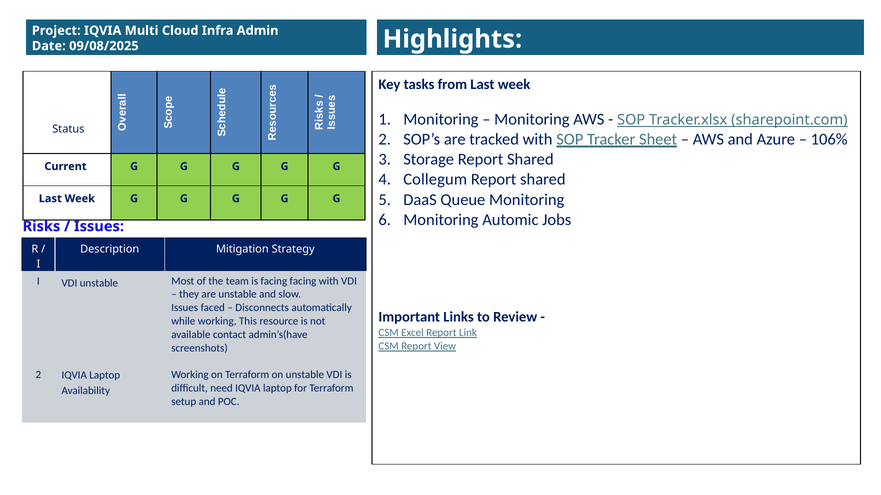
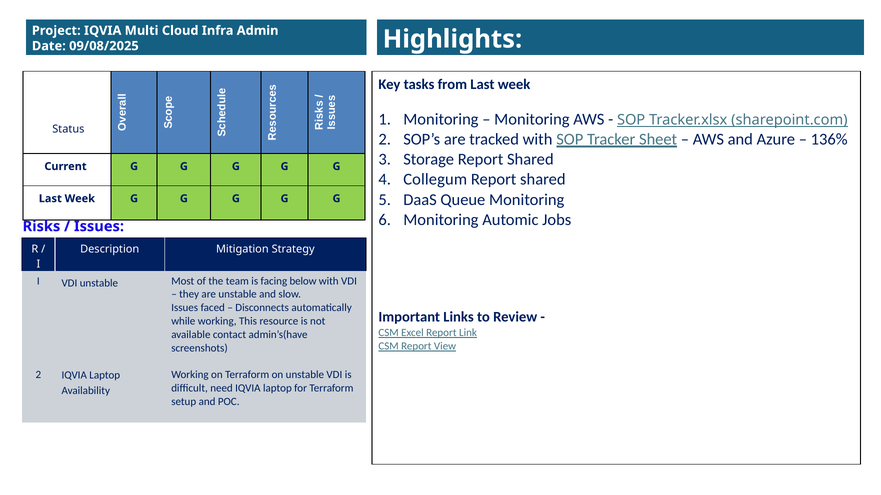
106%: 106% -> 136%
facing facing: facing -> below
